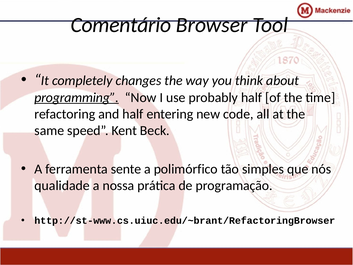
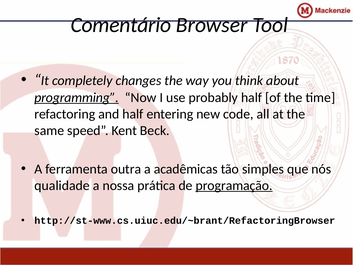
sente: sente -> outra
polimórfico: polimórfico -> acadêmicas
programação underline: none -> present
